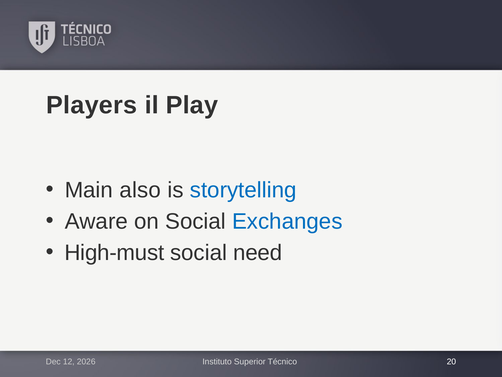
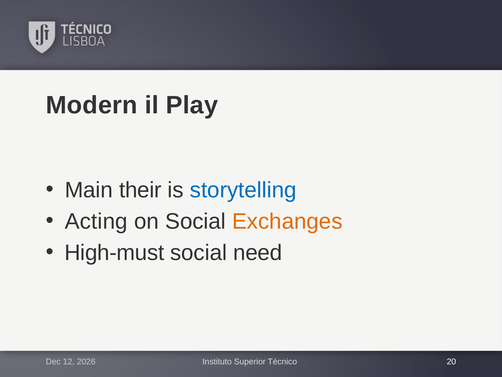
Players: Players -> Modern
also: also -> their
Aware: Aware -> Acting
Exchanges colour: blue -> orange
